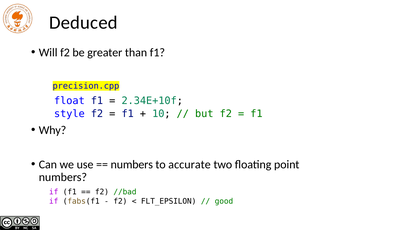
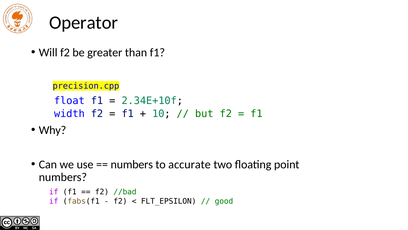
Deduced: Deduced -> Operator
style: style -> width
